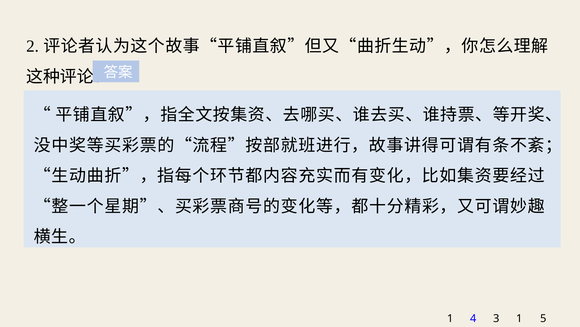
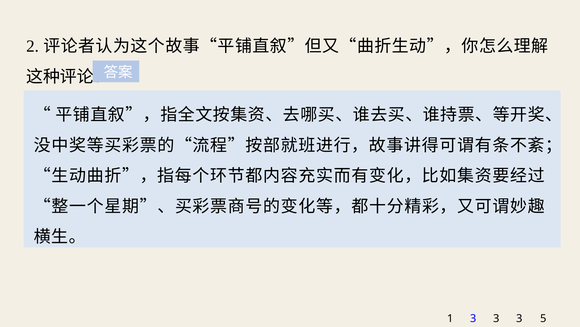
1 4: 4 -> 3
1 at (519, 318): 1 -> 3
